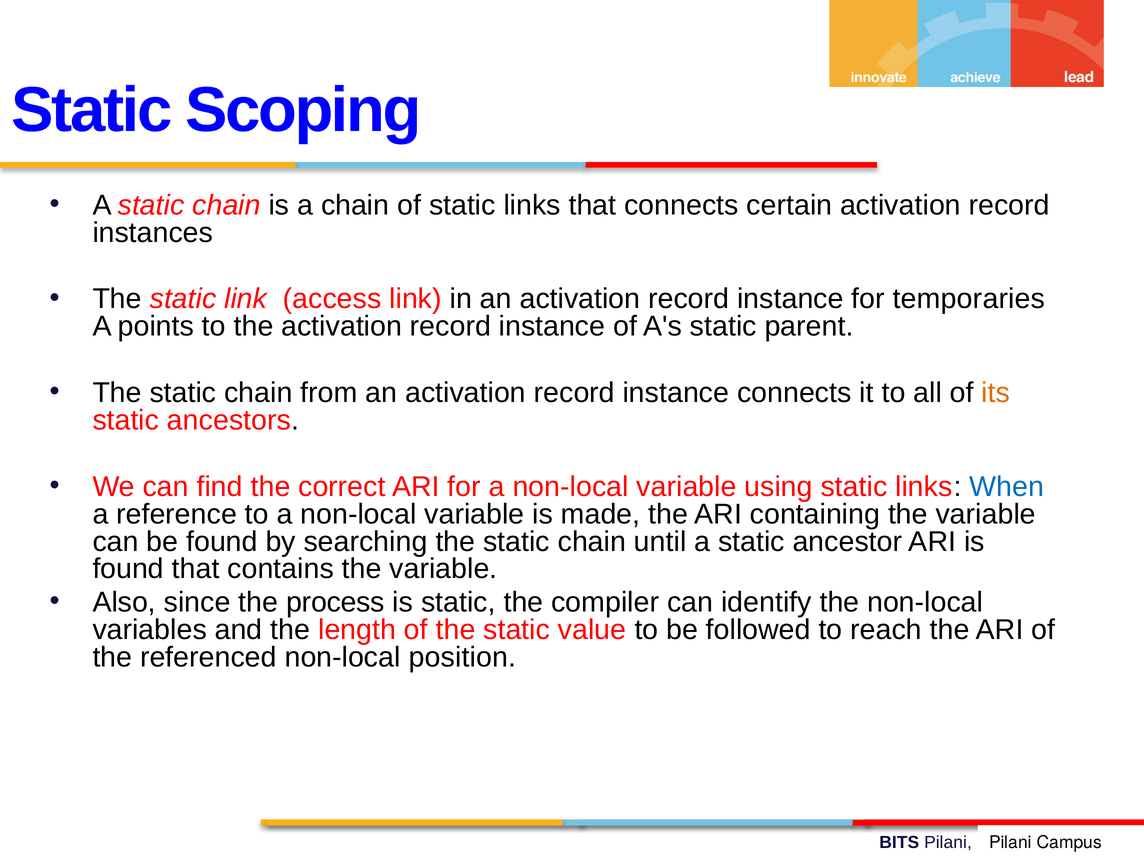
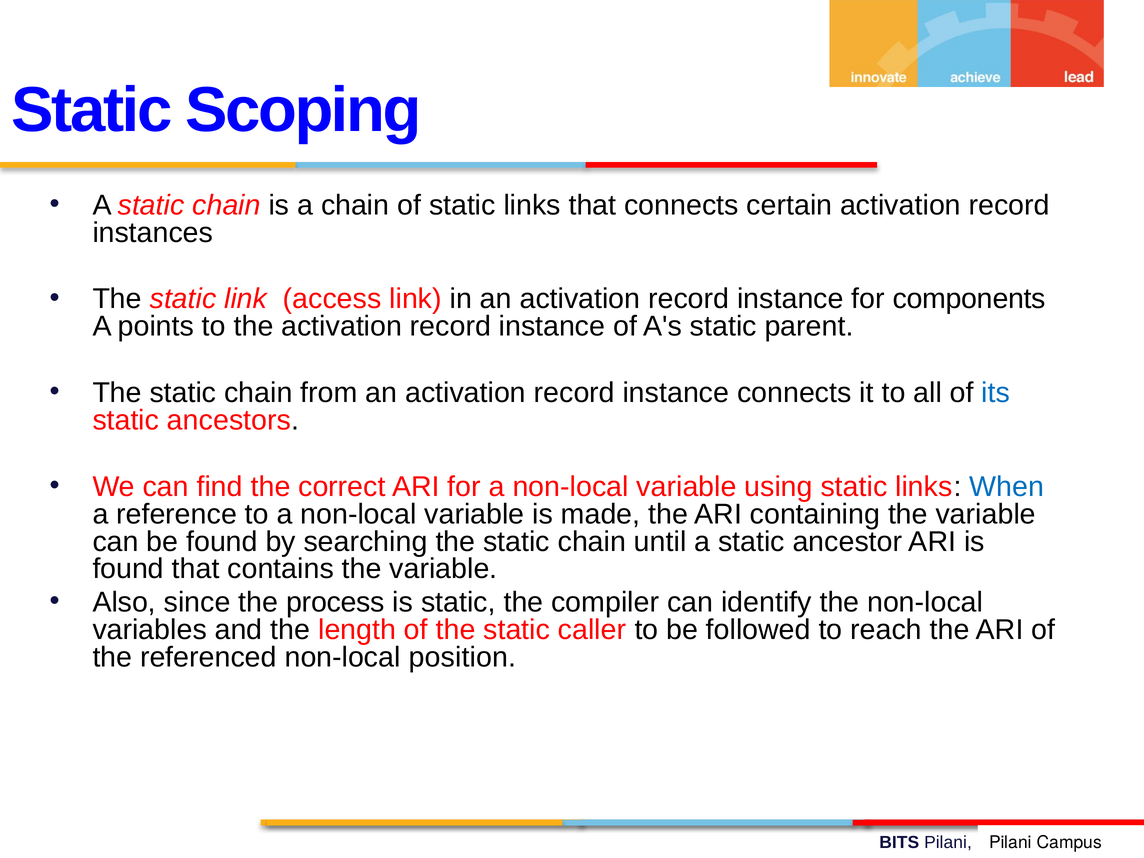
temporaries: temporaries -> components
its colour: orange -> blue
value: value -> caller
